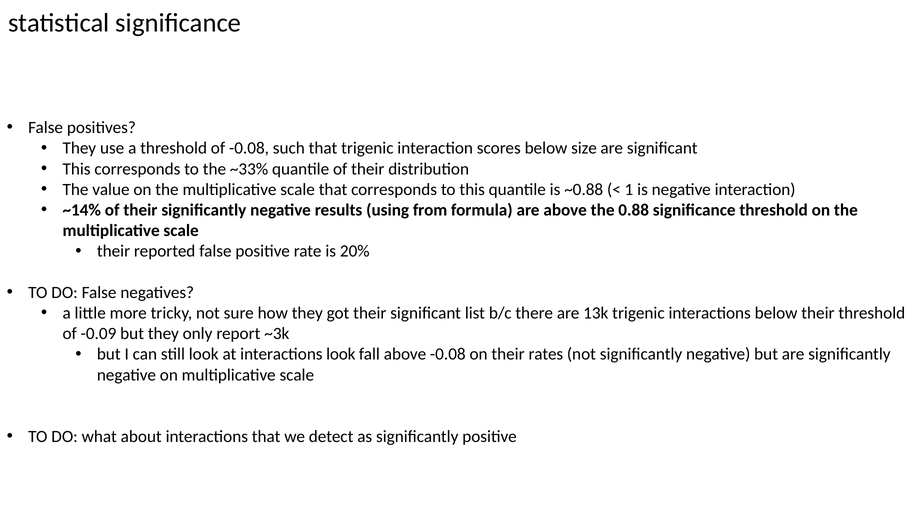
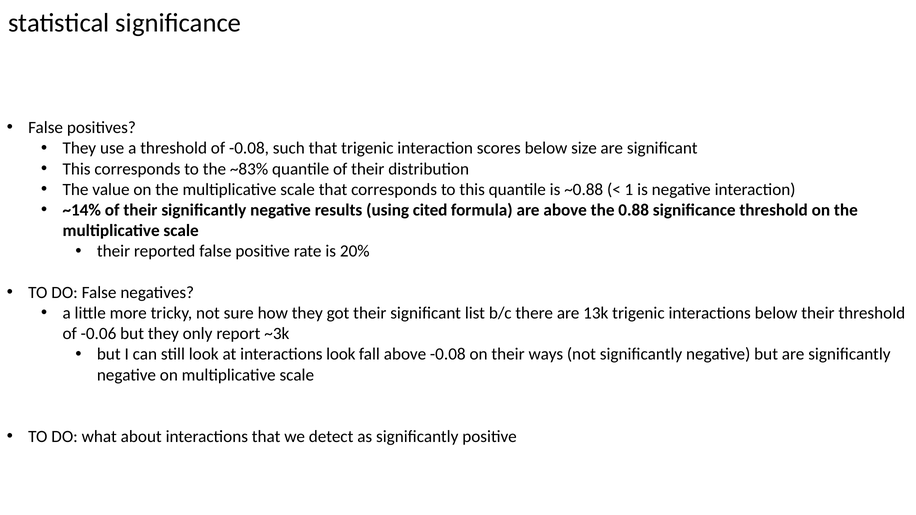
~33%: ~33% -> ~83%
from: from -> cited
-0.09: -0.09 -> -0.06
rates: rates -> ways
